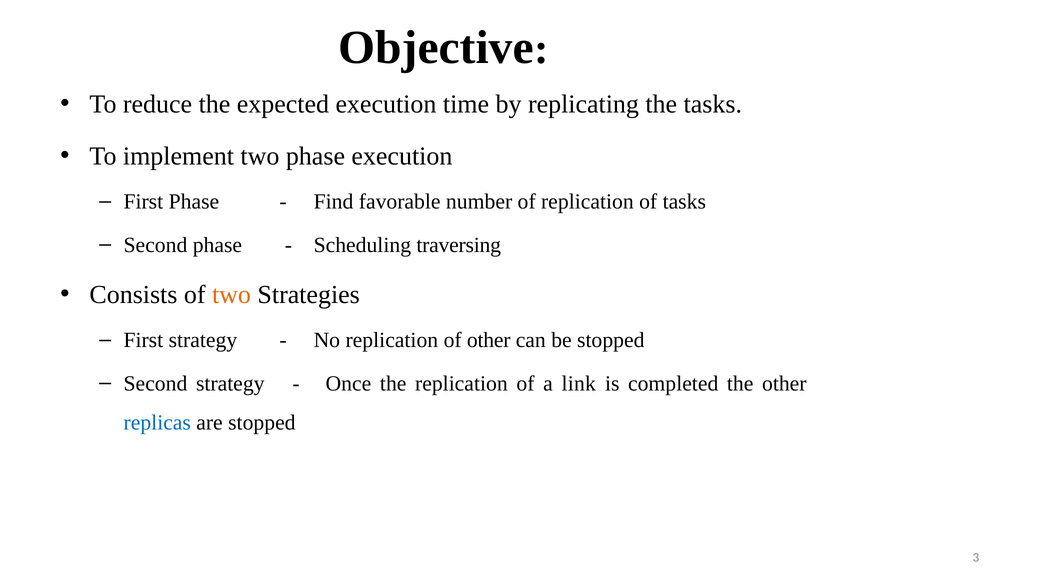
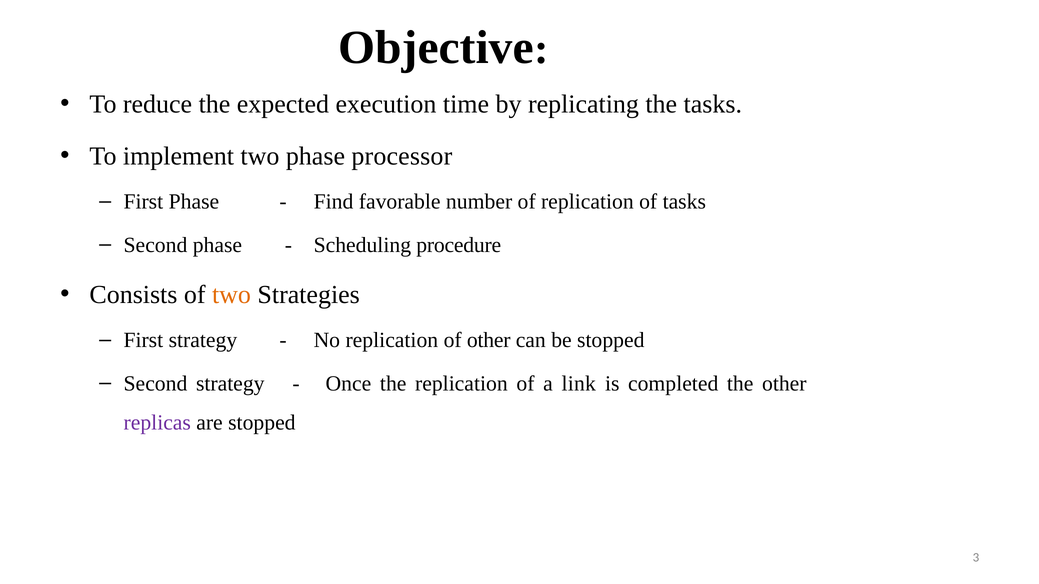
phase execution: execution -> processor
traversing: traversing -> procedure
replicas colour: blue -> purple
